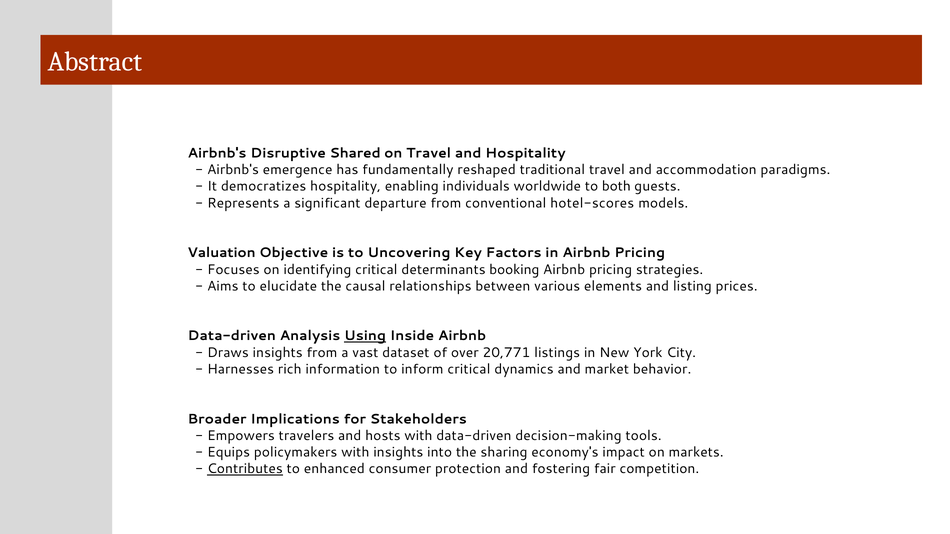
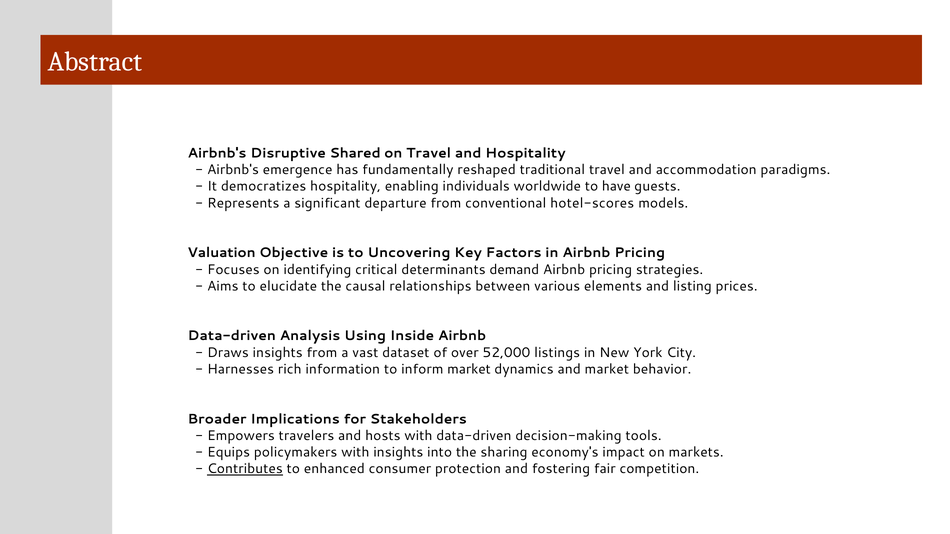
both: both -> have
booking: booking -> demand
Using underline: present -> none
20,771: 20,771 -> 52,000
inform critical: critical -> market
